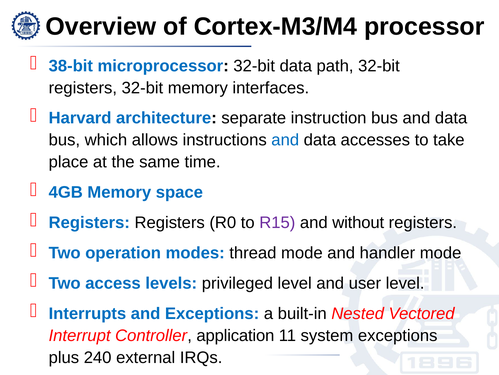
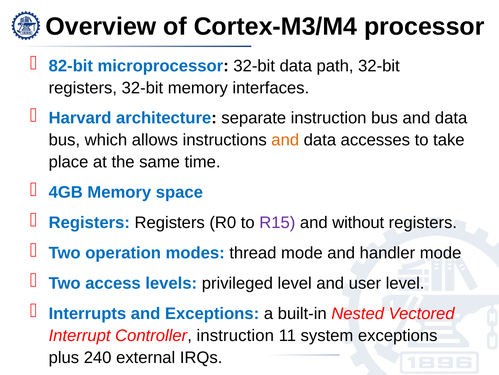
38-bit: 38-bit -> 82-bit
and at (285, 140) colour: blue -> orange
Controller application: application -> instruction
